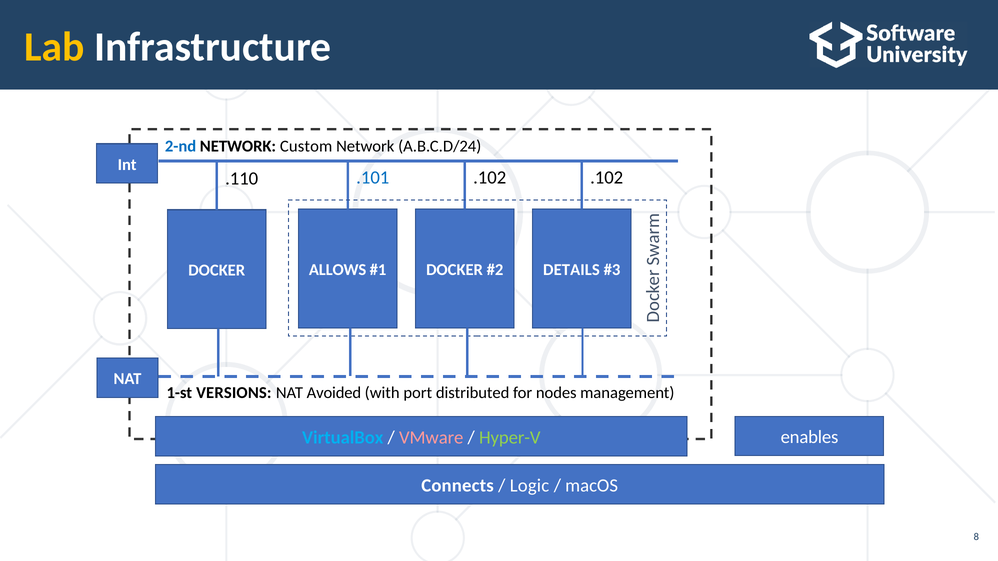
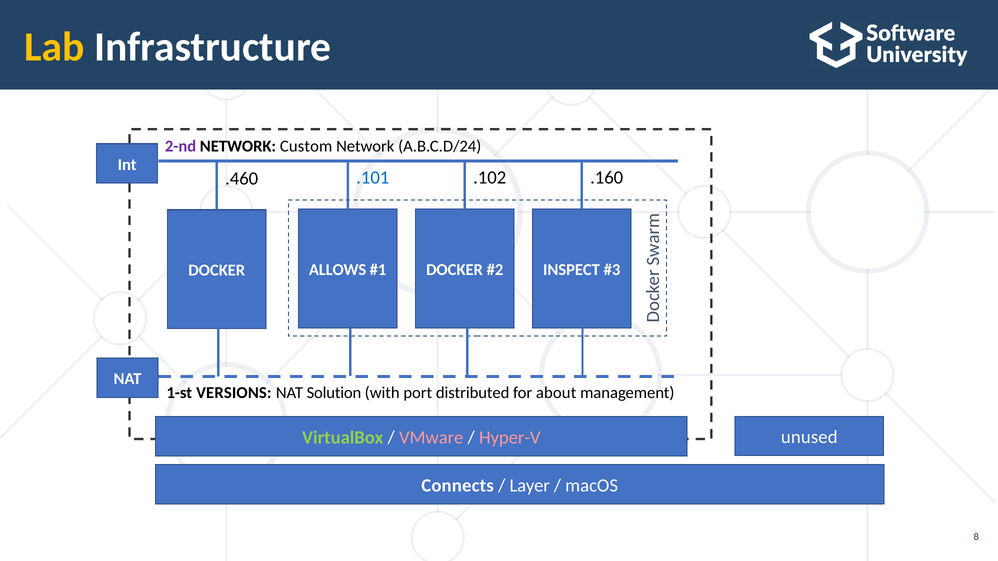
2-nd colour: blue -> purple
.102 at (607, 178): .102 -> .160
.110: .110 -> .460
DETAILS: DETAILS -> INSPECT
Avoided: Avoided -> Solution
nodes: nodes -> about
enables: enables -> unused
VirtualBox colour: light blue -> light green
Hyper-V colour: light green -> pink
Logic: Logic -> Layer
